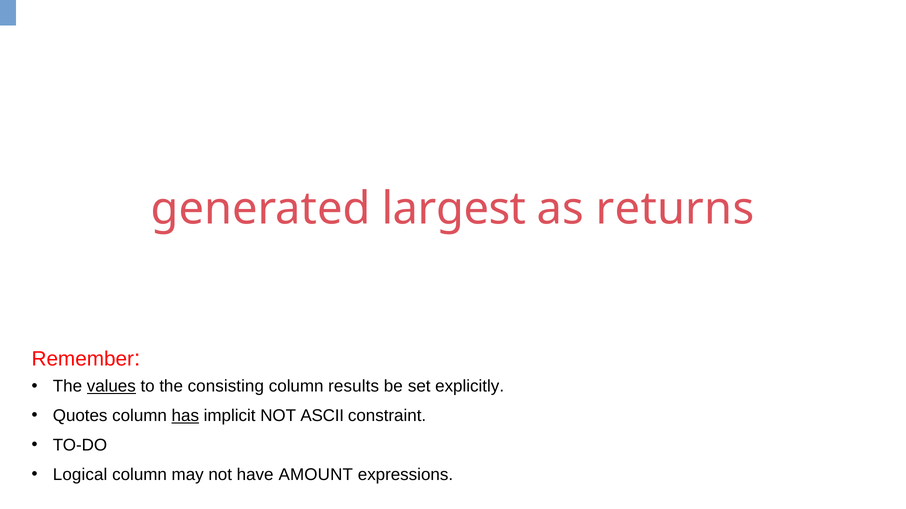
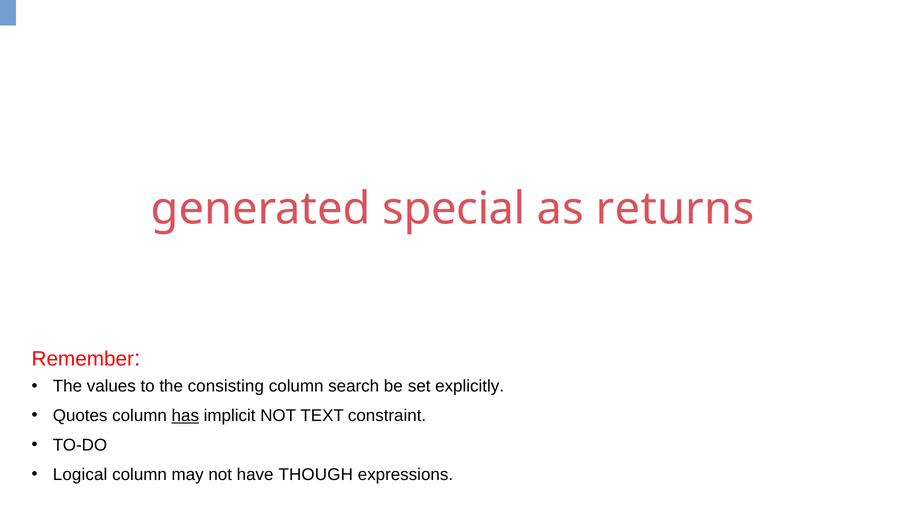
largest: largest -> special
values underline: present -> none
results: results -> search
ASCII: ASCII -> TEXT
AMOUNT: AMOUNT -> THOUGH
